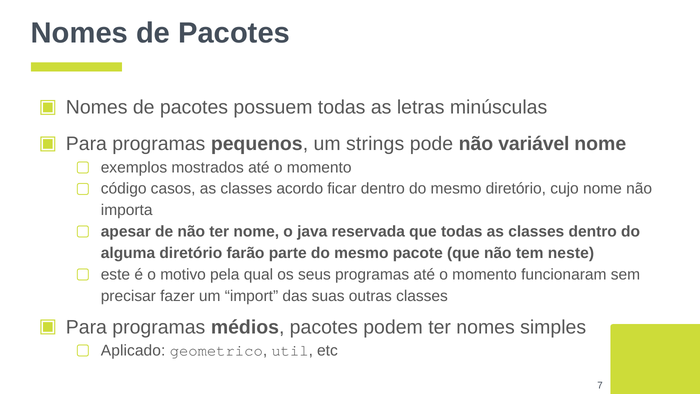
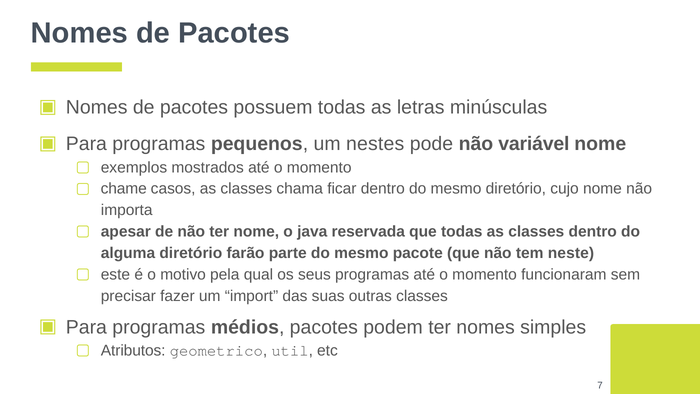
strings: strings -> nestes
código: código -> chame
acordo: acordo -> chama
Aplicado: Aplicado -> Atributos
